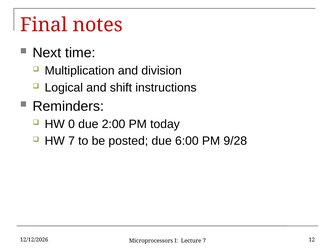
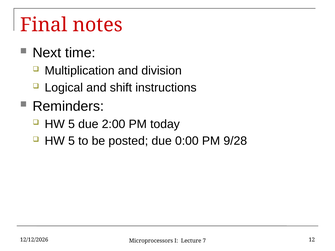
0 at (71, 124): 0 -> 5
7 at (71, 141): 7 -> 5
6:00: 6:00 -> 0:00
